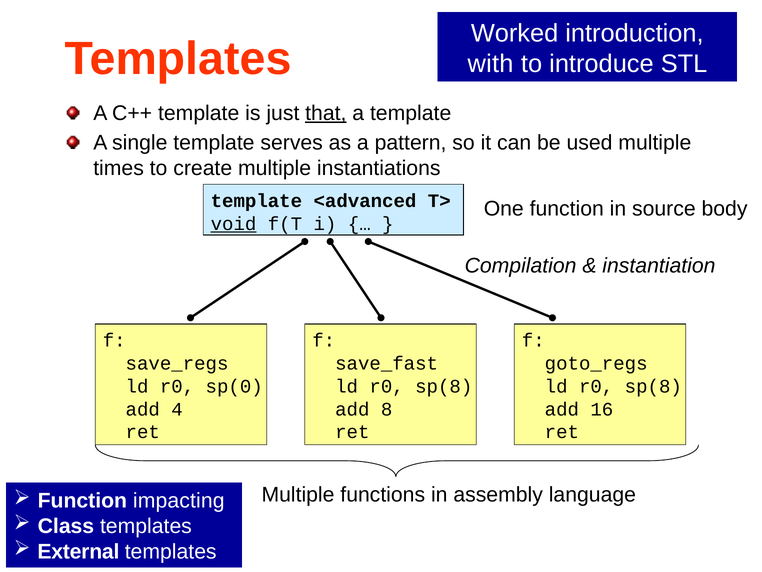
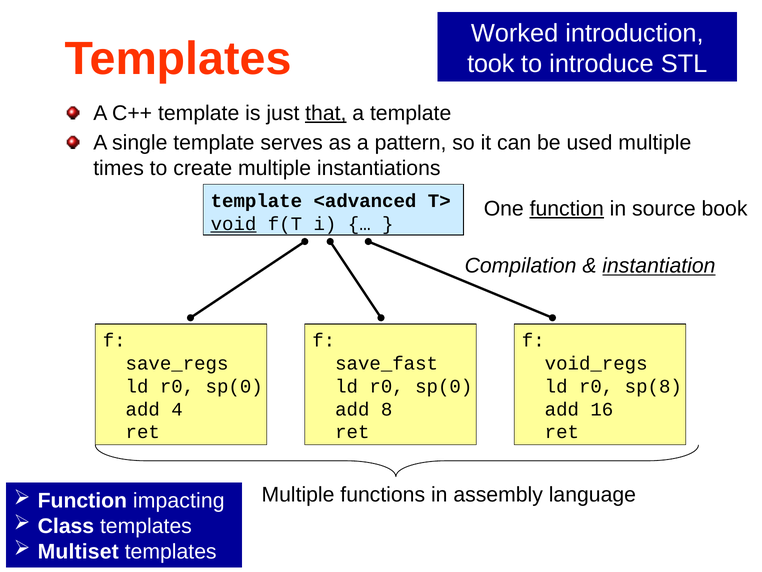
with: with -> took
function at (567, 208) underline: none -> present
body: body -> book
instantiation underline: none -> present
goto_regs: goto_regs -> void_regs
sp(8 at (444, 386): sp(8 -> sp(0
External: External -> Multiset
